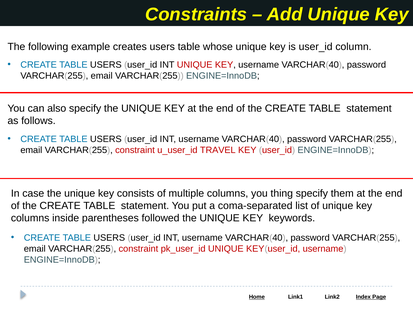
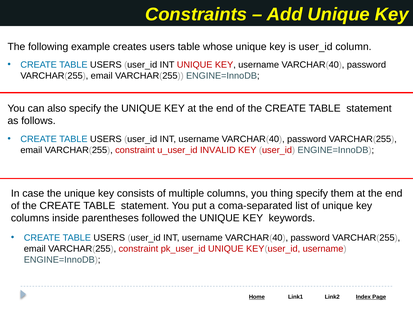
TRAVEL: TRAVEL -> INVALID
